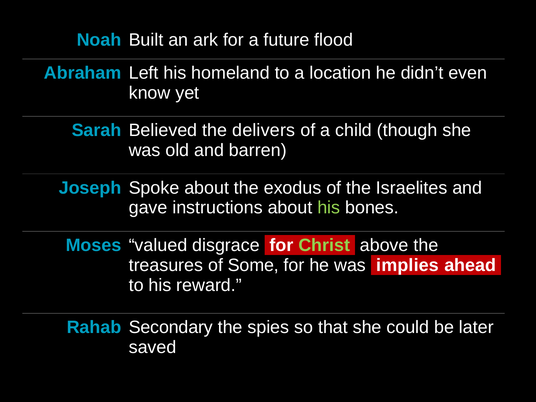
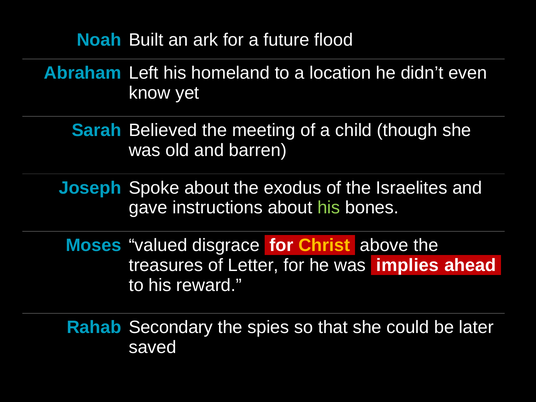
delivers: delivers -> meeting
Christ colour: light green -> yellow
Some: Some -> Letter
